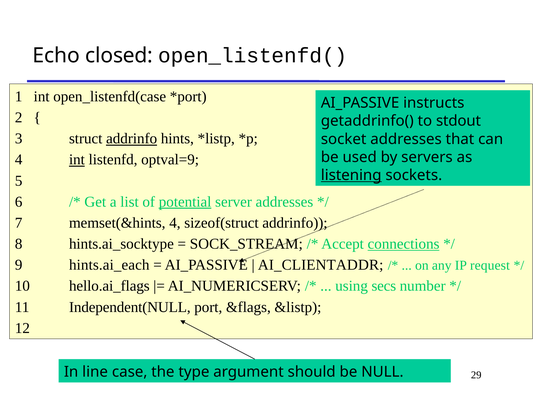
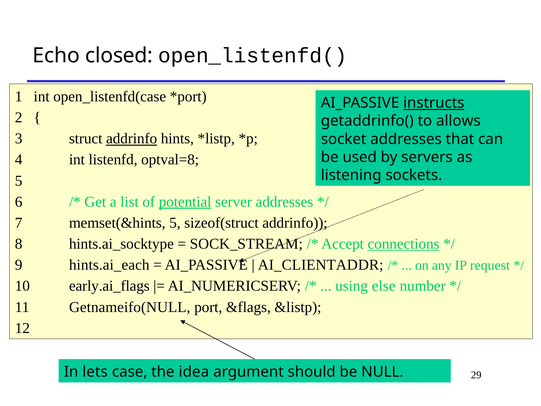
instructs underline: none -> present
stdout: stdout -> allows
int at (77, 160) underline: present -> none
optval=9: optval=9 -> optval=8
listening underline: present -> none
memset(&hints 4: 4 -> 5
hello.ai_flags: hello.ai_flags -> early.ai_flags
secs: secs -> else
Independent(NULL: Independent(NULL -> Getnameifo(NULL
line: line -> lets
type: type -> idea
